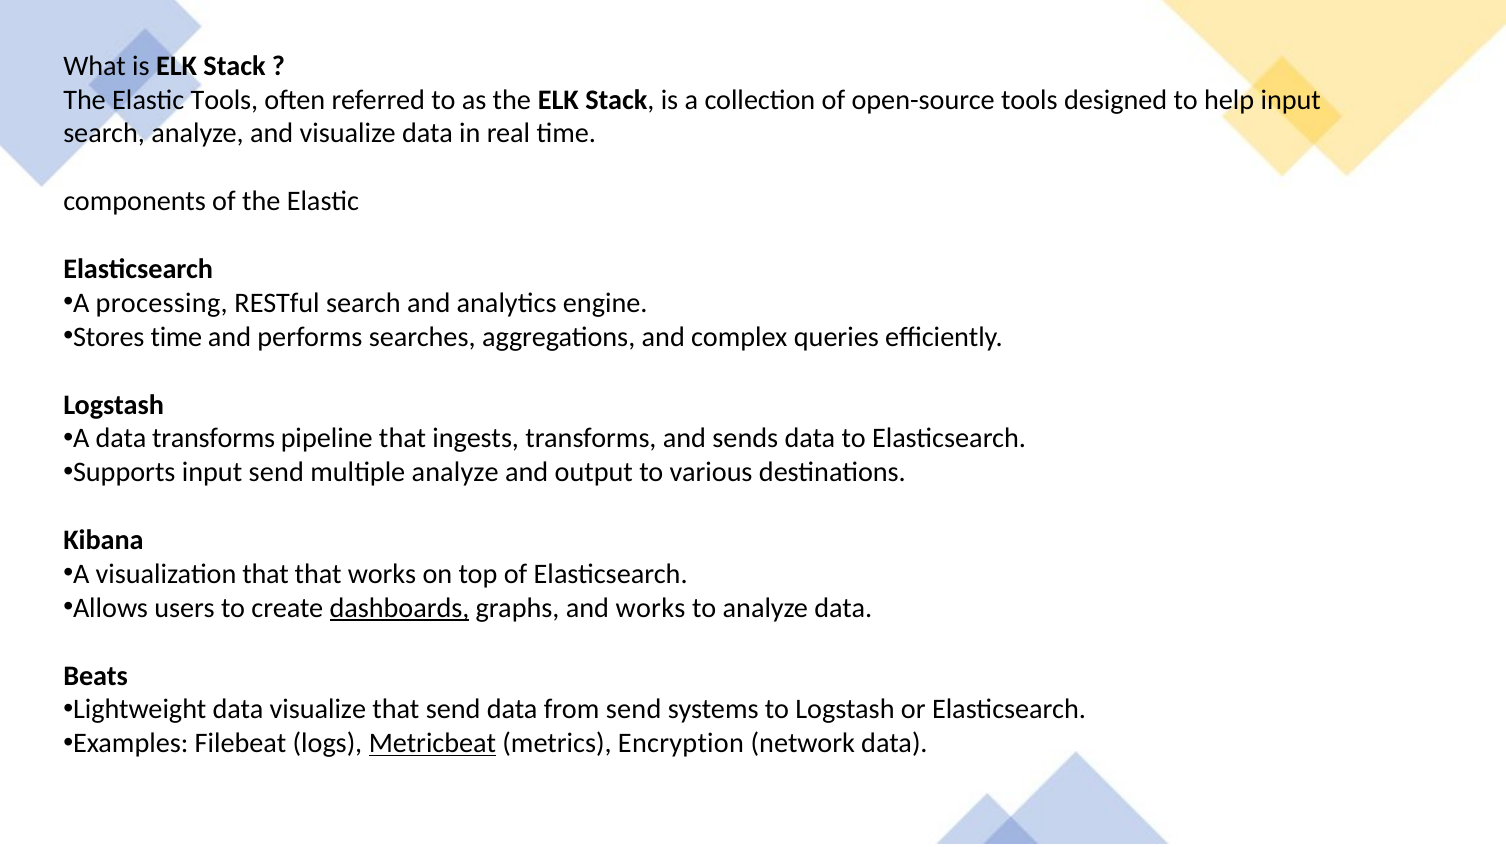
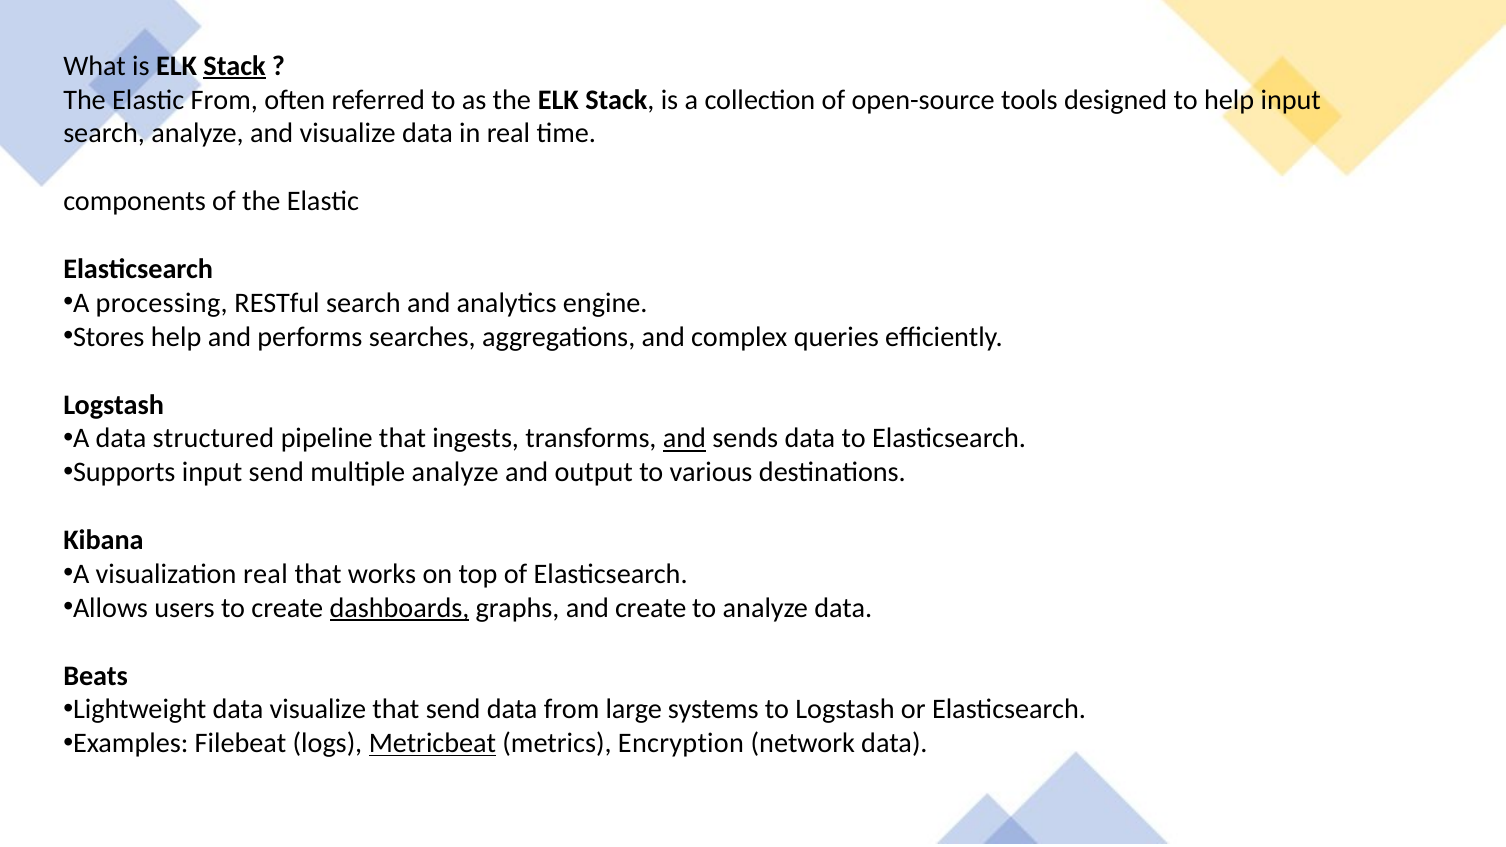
Stack at (235, 66) underline: none -> present
Elastic Tools: Tools -> From
Stores time: time -> help
data transforms: transforms -> structured
and at (685, 439) underline: none -> present
visualization that: that -> real
and works: works -> create
from send: send -> large
